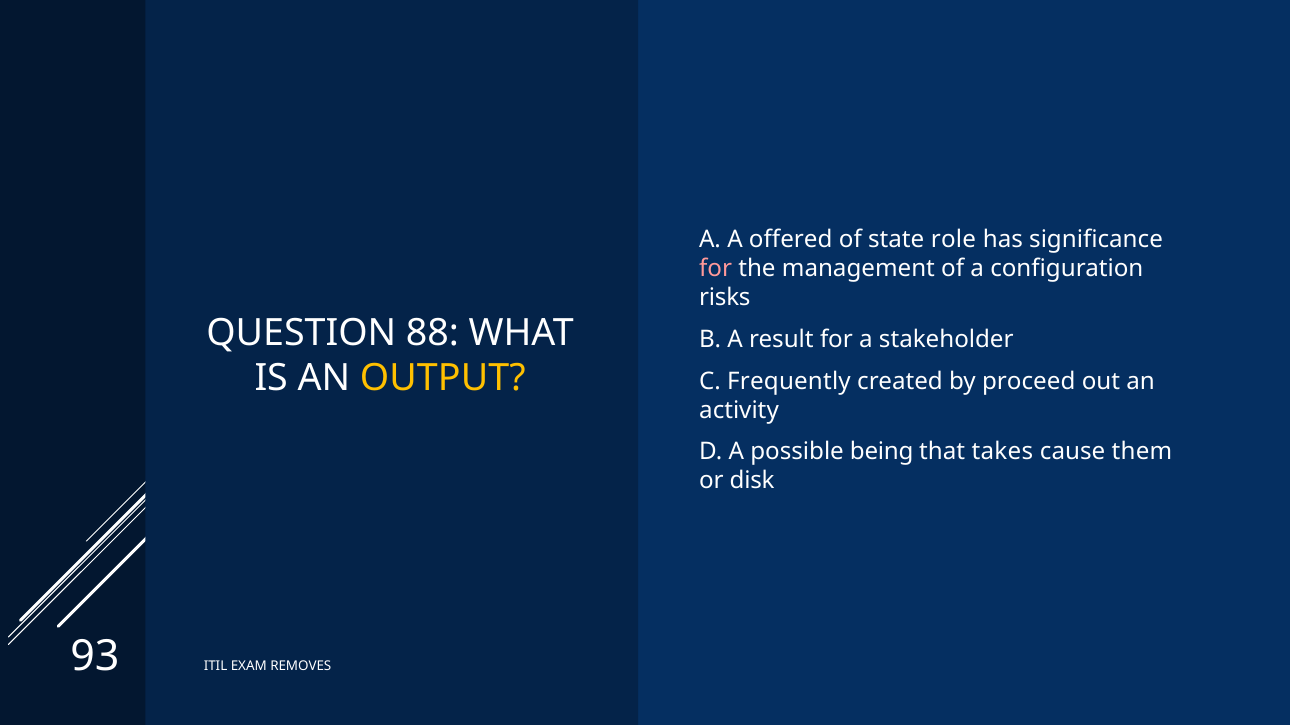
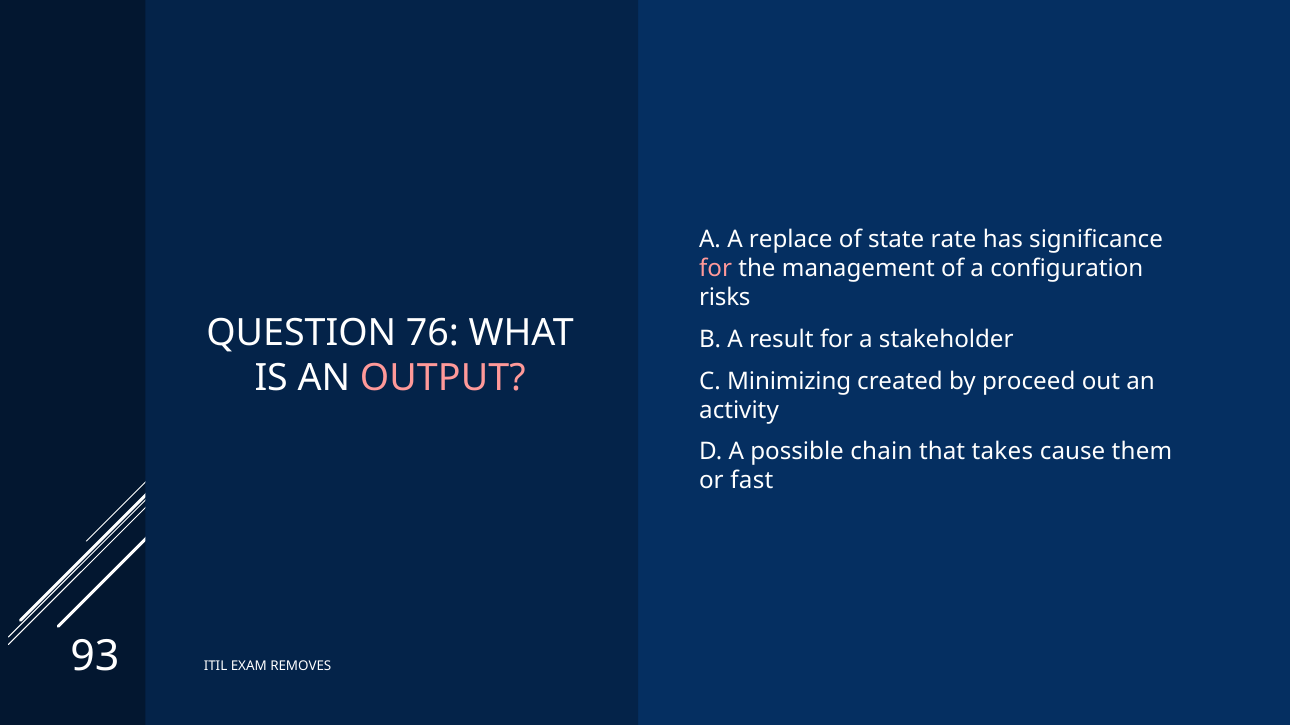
offered: offered -> replace
role: role -> rate
88: 88 -> 76
OUTPUT colour: yellow -> pink
Frequently: Frequently -> Minimizing
being: being -> chain
disk: disk -> fast
